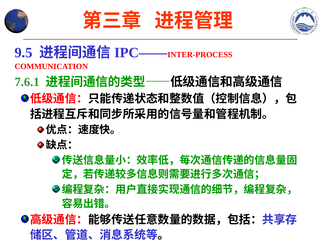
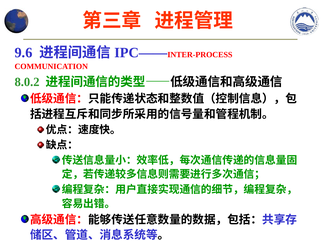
9.5: 9.5 -> 9.6
7.6.1: 7.6.1 -> 8.0.2
